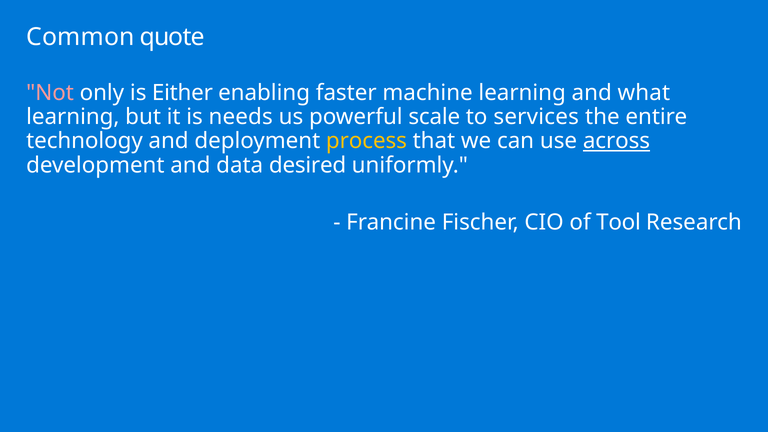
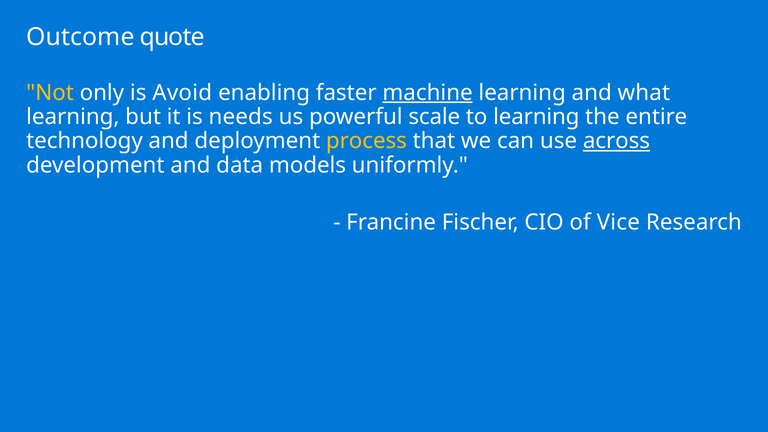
Common: Common -> Outcome
Not colour: pink -> yellow
Either: Either -> Avoid
machine underline: none -> present
to services: services -> learning
desired: desired -> models
Tool: Tool -> Vice
